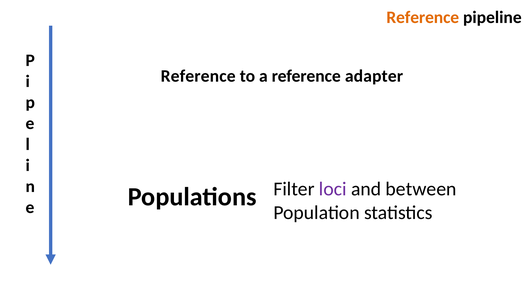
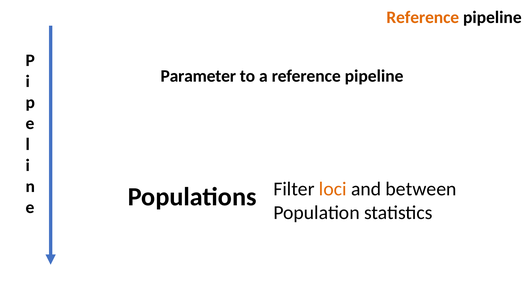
Reference at (198, 76): Reference -> Parameter
a reference adapter: adapter -> pipeline
loci colour: purple -> orange
